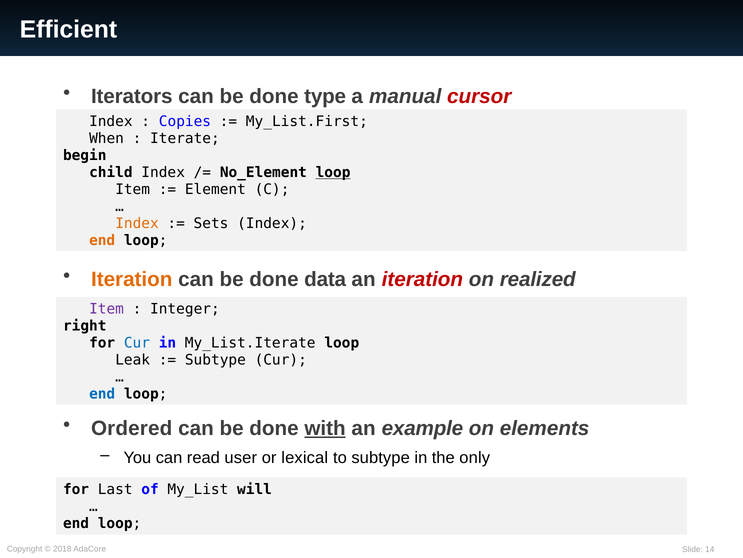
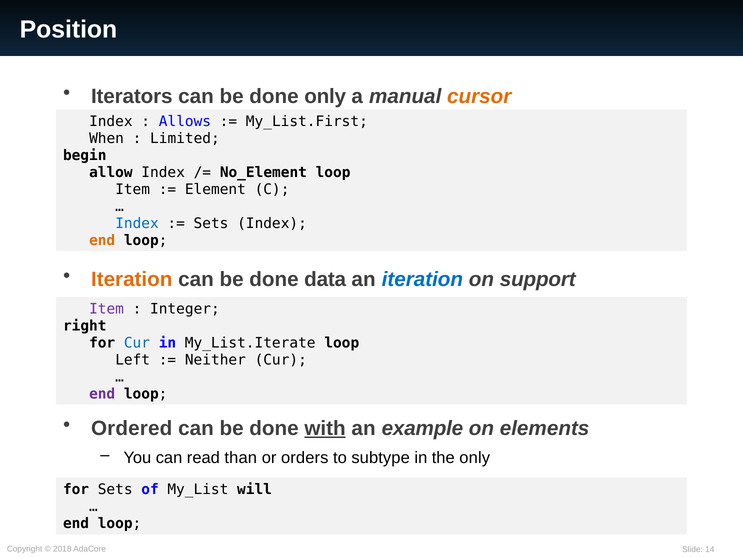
Efficient: Efficient -> Position
done type: type -> only
cursor colour: red -> orange
Copies: Copies -> Allows
Iterate: Iterate -> Limited
child: child -> allow
loop at (333, 172) underline: present -> none
Index at (137, 223) colour: orange -> blue
iteration at (422, 279) colour: red -> blue
realized: realized -> support
Leak: Leak -> Left
Subtype at (215, 360): Subtype -> Neither
end at (102, 393) colour: blue -> purple
user: user -> than
lexical: lexical -> orders
for Last: Last -> Sets
